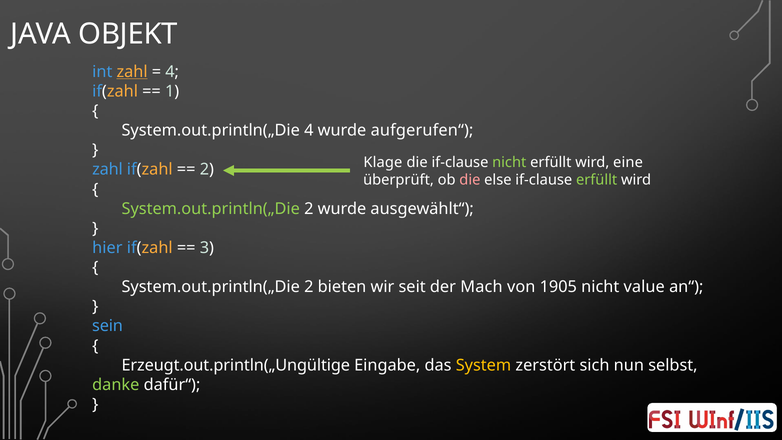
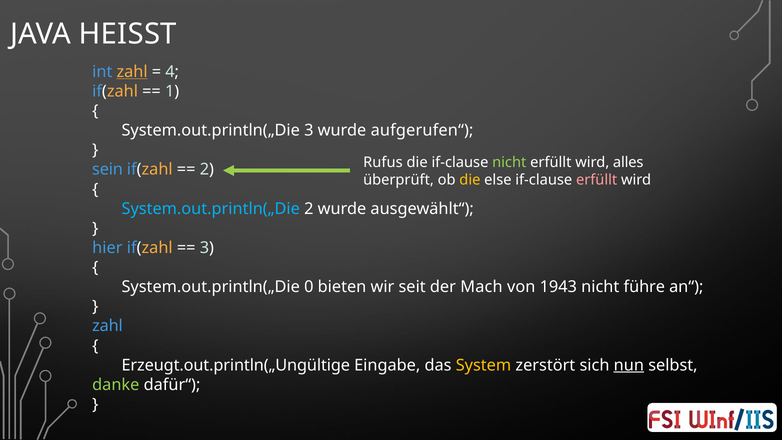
OBJEKT: OBJEKT -> HEISST
System.out.println(„Die 4: 4 -> 3
Klage: Klage -> Rufus
eine: eine -> alles
zahl at (108, 170): zahl -> sein
die at (470, 180) colour: pink -> yellow
erfüllt at (597, 180) colour: light green -> pink
System.out.println(„Die at (211, 209) colour: light green -> light blue
2 at (309, 287): 2 -> 0
1905: 1905 -> 1943
value: value -> führe
sein at (108, 326): sein -> zahl
nun underline: none -> present
